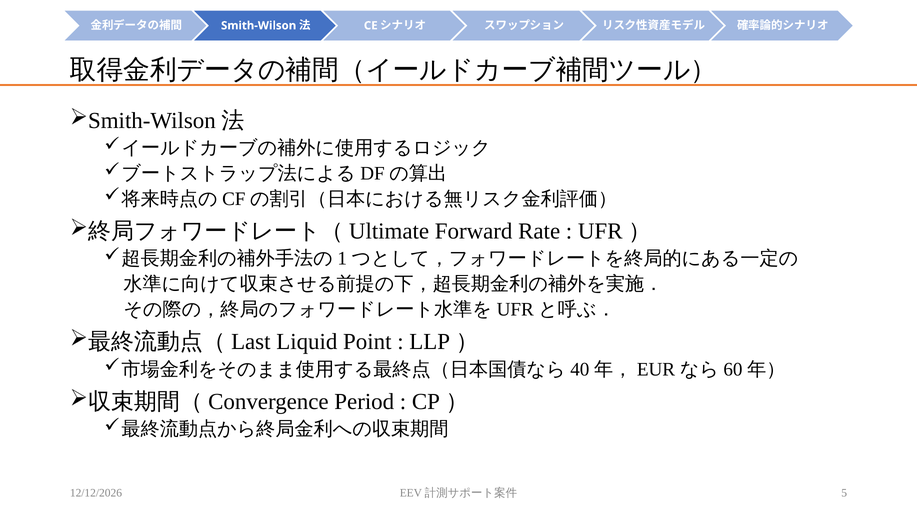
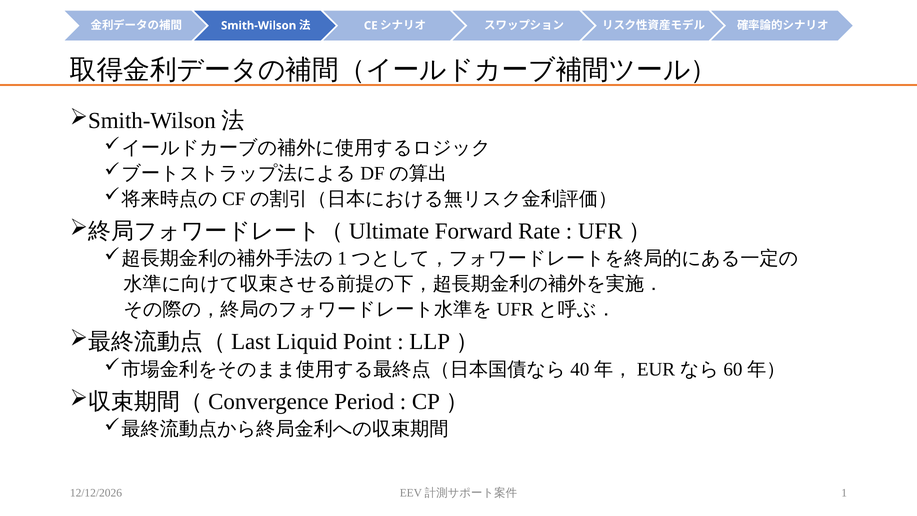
5: 5 -> 1
